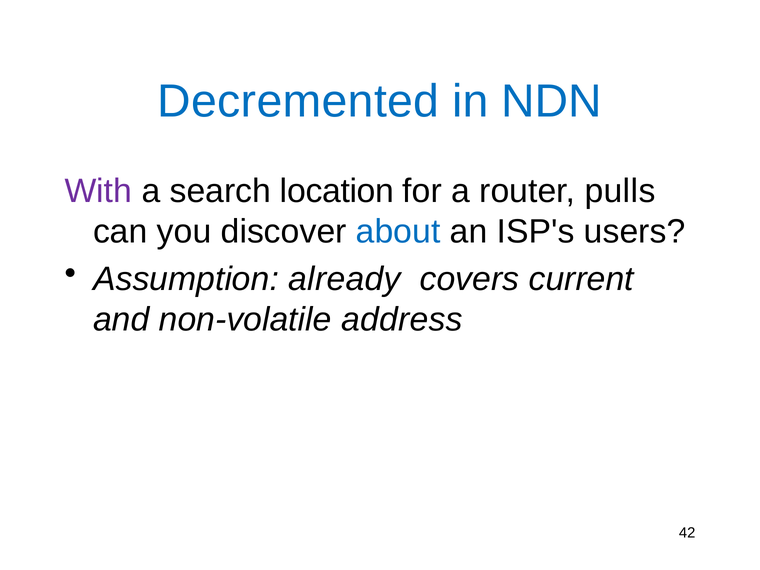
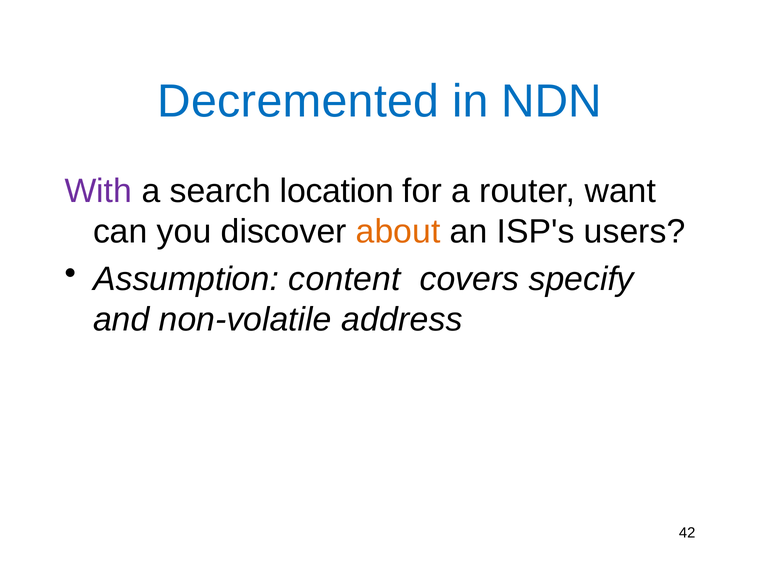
pulls: pulls -> want
about colour: blue -> orange
already: already -> content
current: current -> specify
